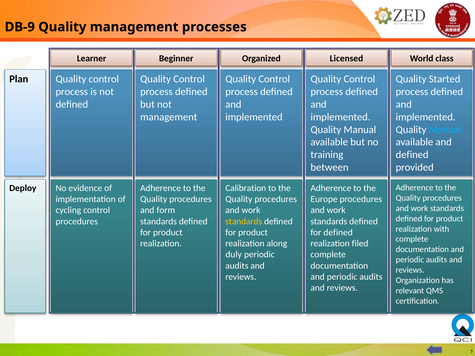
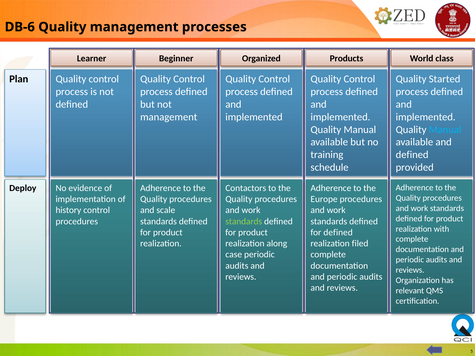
DB-9: DB-9 -> DB-6
Licensed: Licensed -> Products
between: between -> schedule
Calibration: Calibration -> Contactors
cycling: cycling -> history
form: form -> scale
standards at (244, 221) colour: yellow -> light green
duly: duly -> case
